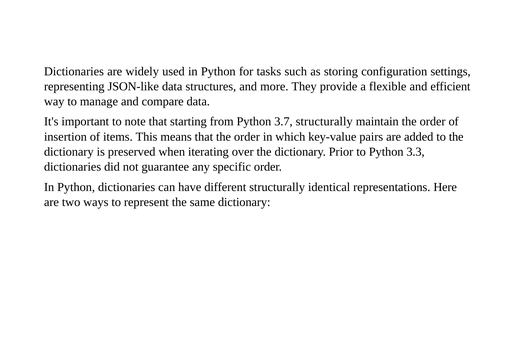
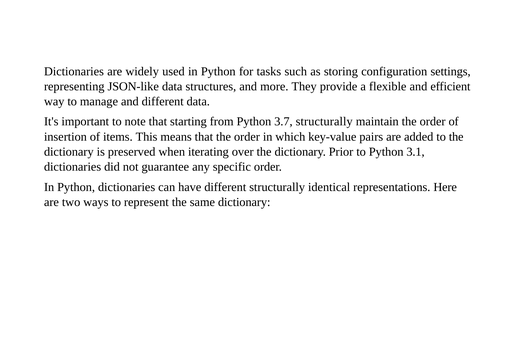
and compare: compare -> different
3.3: 3.3 -> 3.1
